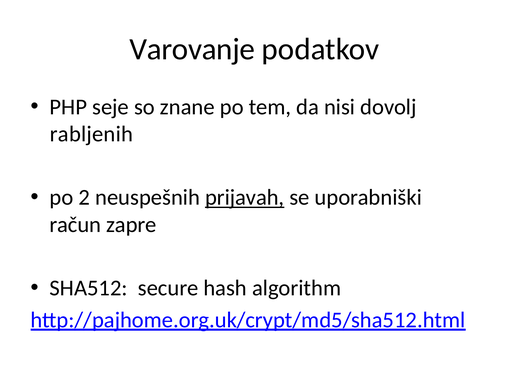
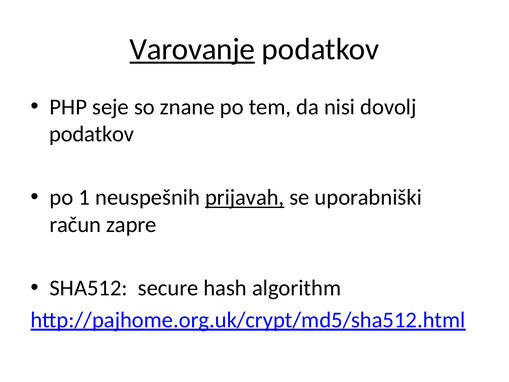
Varovanje underline: none -> present
rabljenih at (91, 134): rabljenih -> podatkov
2: 2 -> 1
